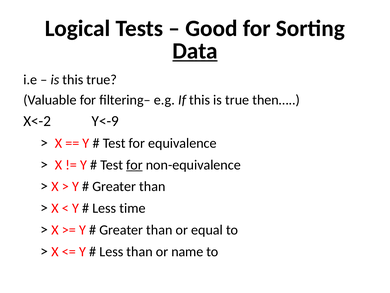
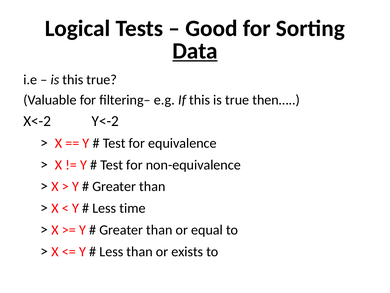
Y<-9: Y<-9 -> Y<-2
for at (134, 165) underline: present -> none
name: name -> exists
